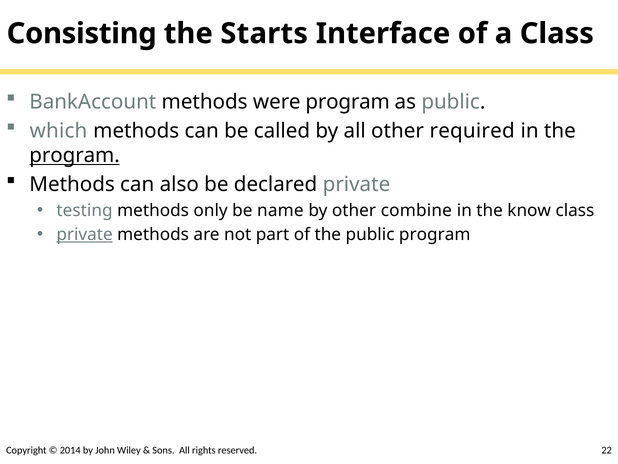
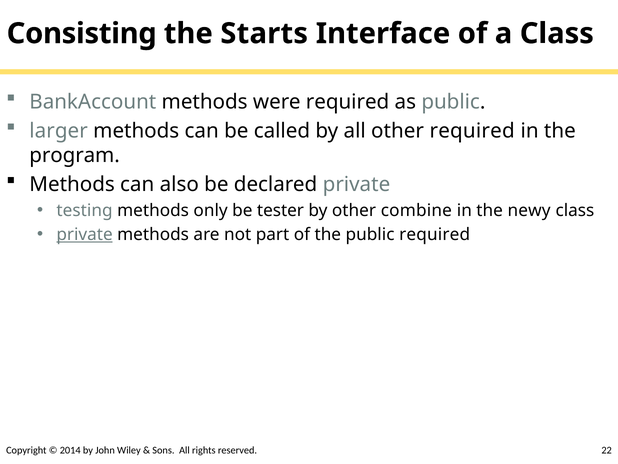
were program: program -> required
which: which -> larger
program at (75, 155) underline: present -> none
name: name -> tester
know: know -> newy
public program: program -> required
